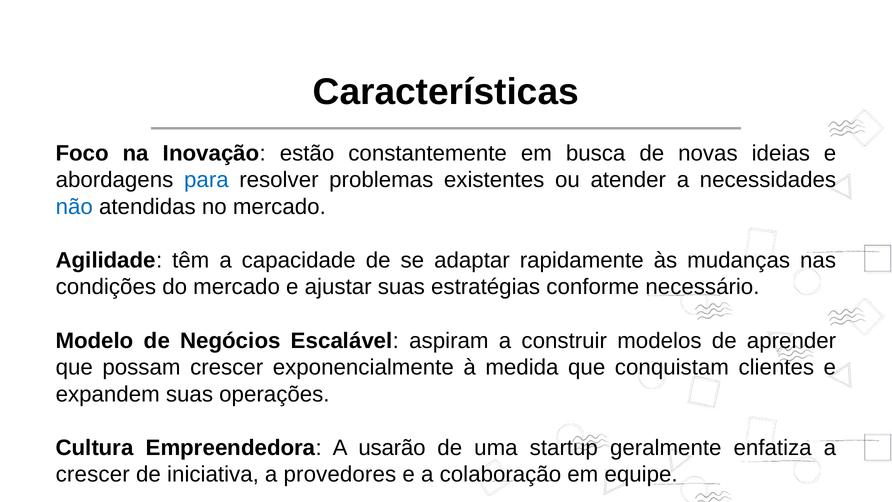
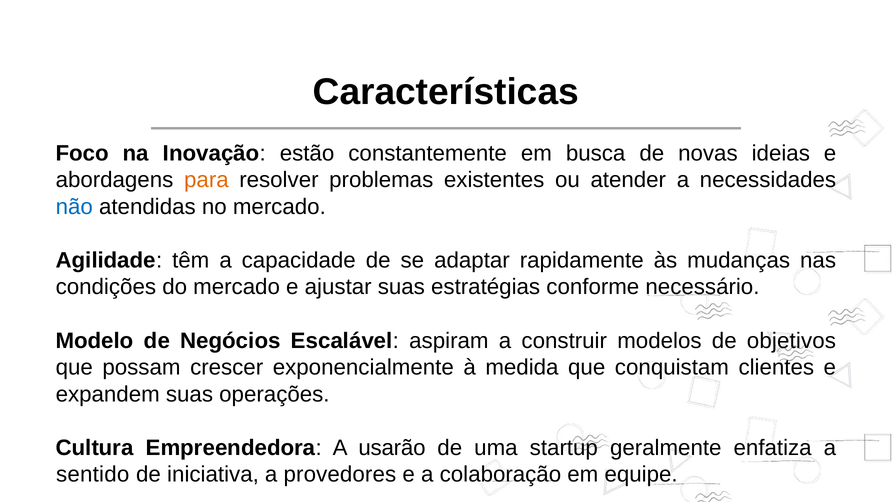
para colour: blue -> orange
aprender: aprender -> objetivos
crescer at (93, 474): crescer -> sentido
